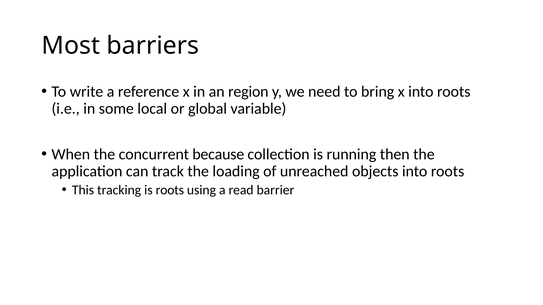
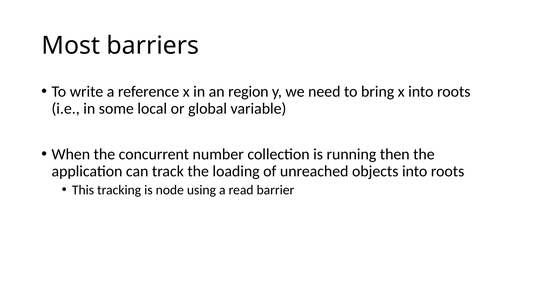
because: because -> number
is roots: roots -> node
